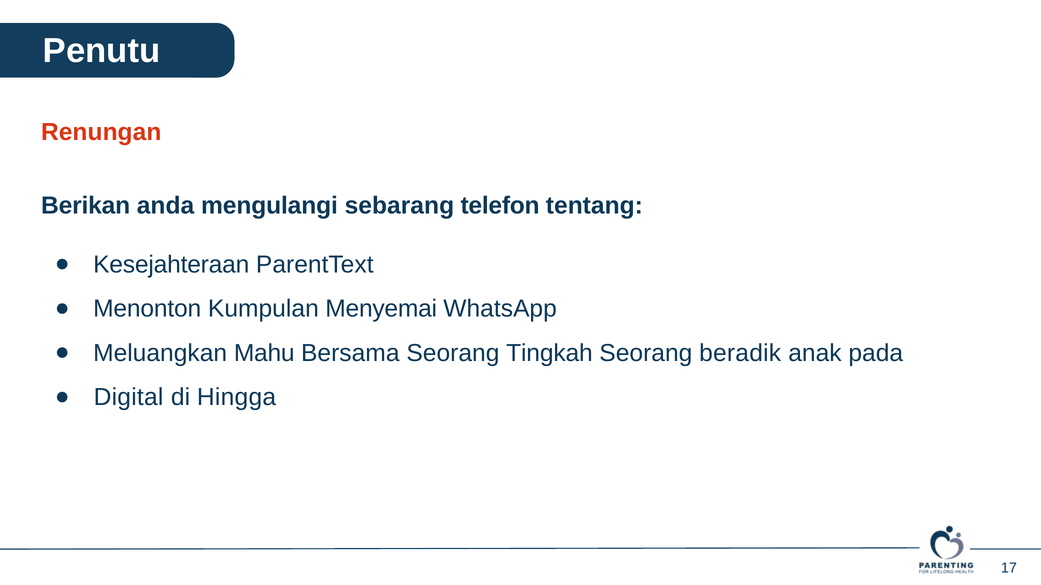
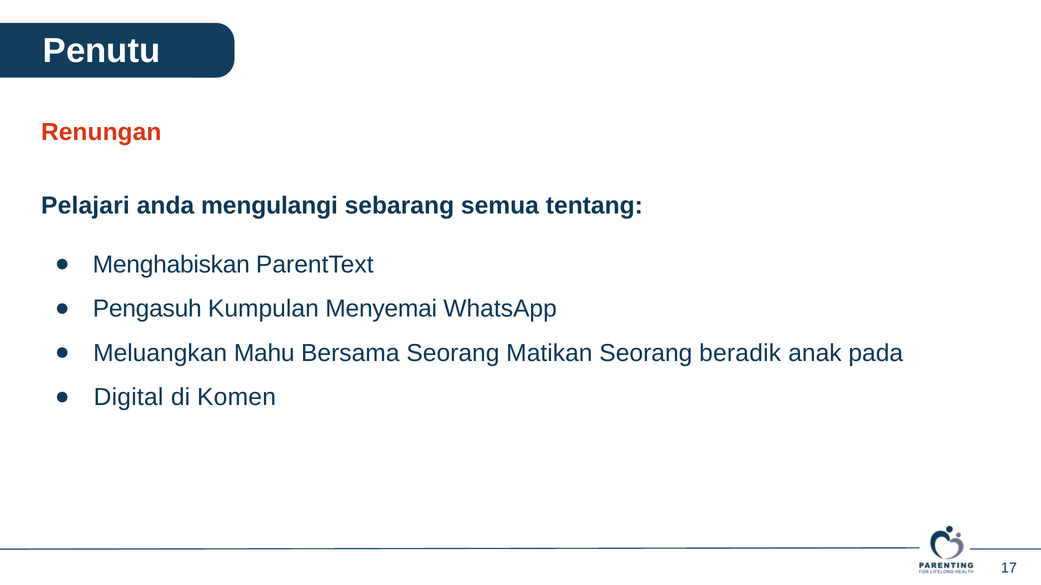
Berikan: Berikan -> Pelajari
telefon: telefon -> semua
Kesejahteraan: Kesejahteraan -> Menghabiskan
Menonton: Menonton -> Pengasuh
Tingkah: Tingkah -> Matikan
Hingga: Hingga -> Komen
